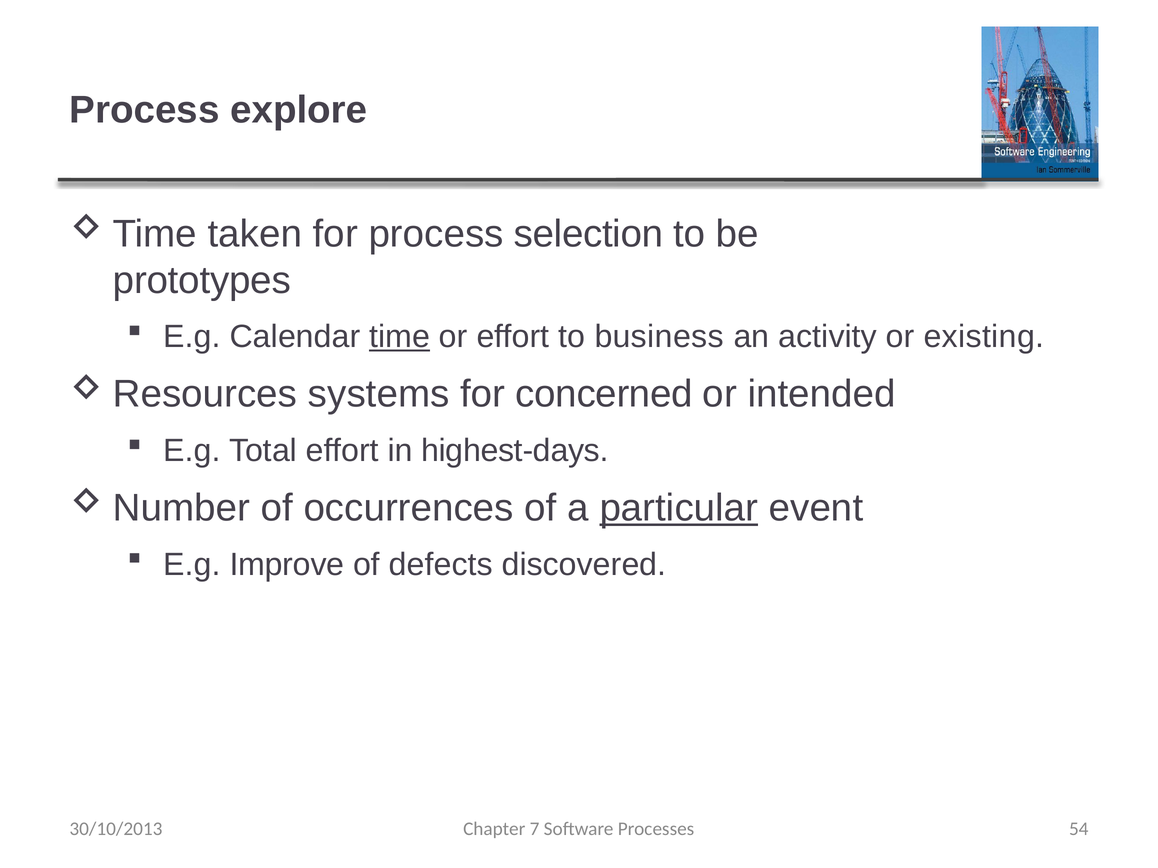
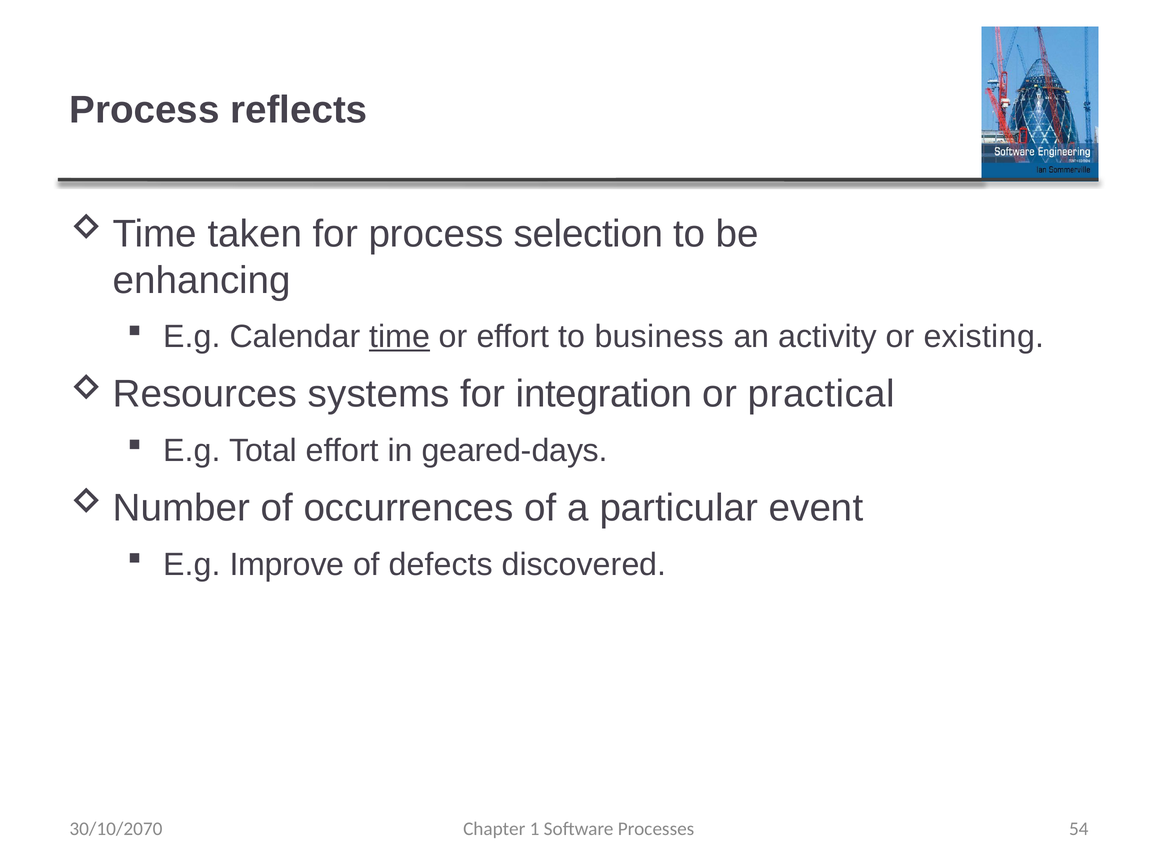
explore: explore -> reflects
prototypes: prototypes -> enhancing
concerned: concerned -> integration
intended: intended -> practical
highest-days: highest-days -> geared-days
particular underline: present -> none
30/10/2013: 30/10/2013 -> 30/10/2070
7: 7 -> 1
